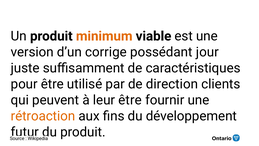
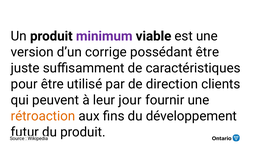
minimum colour: orange -> purple
possédant jour: jour -> être
leur être: être -> jour
